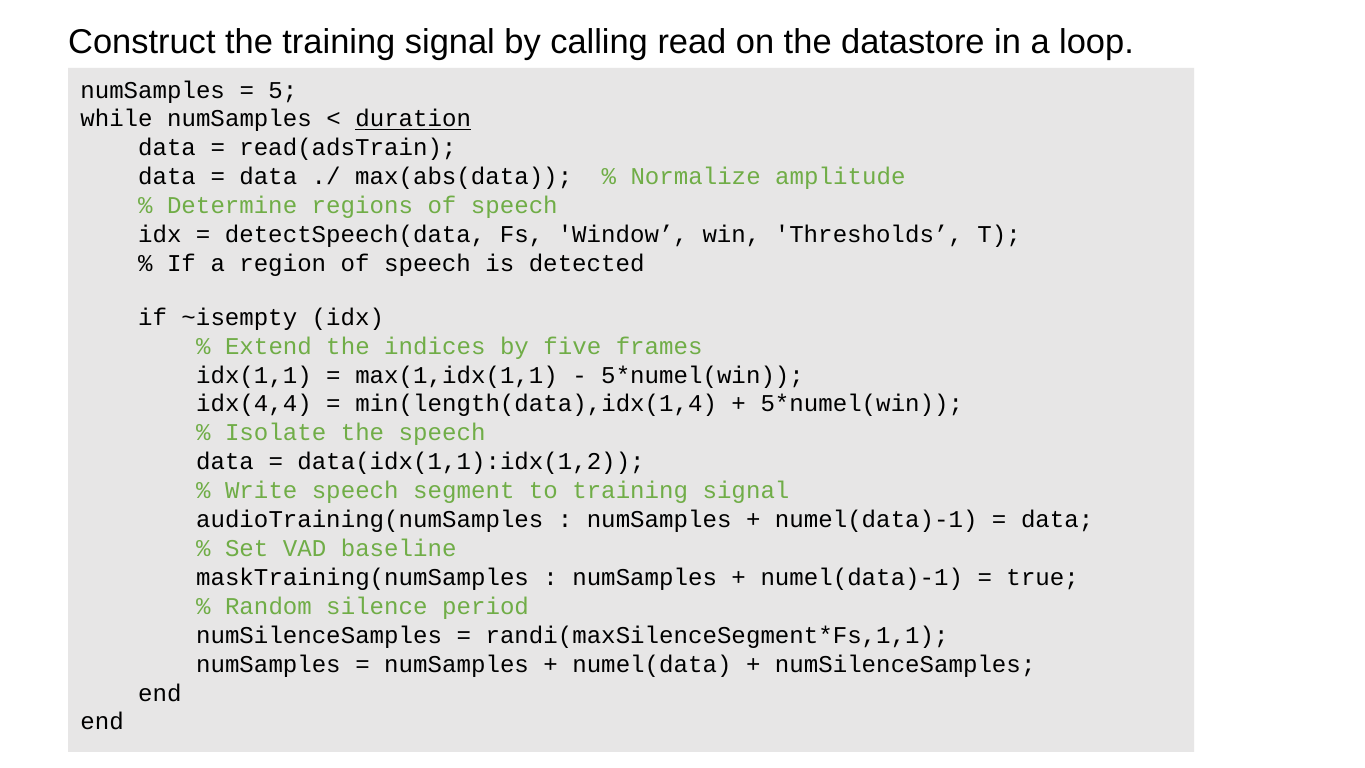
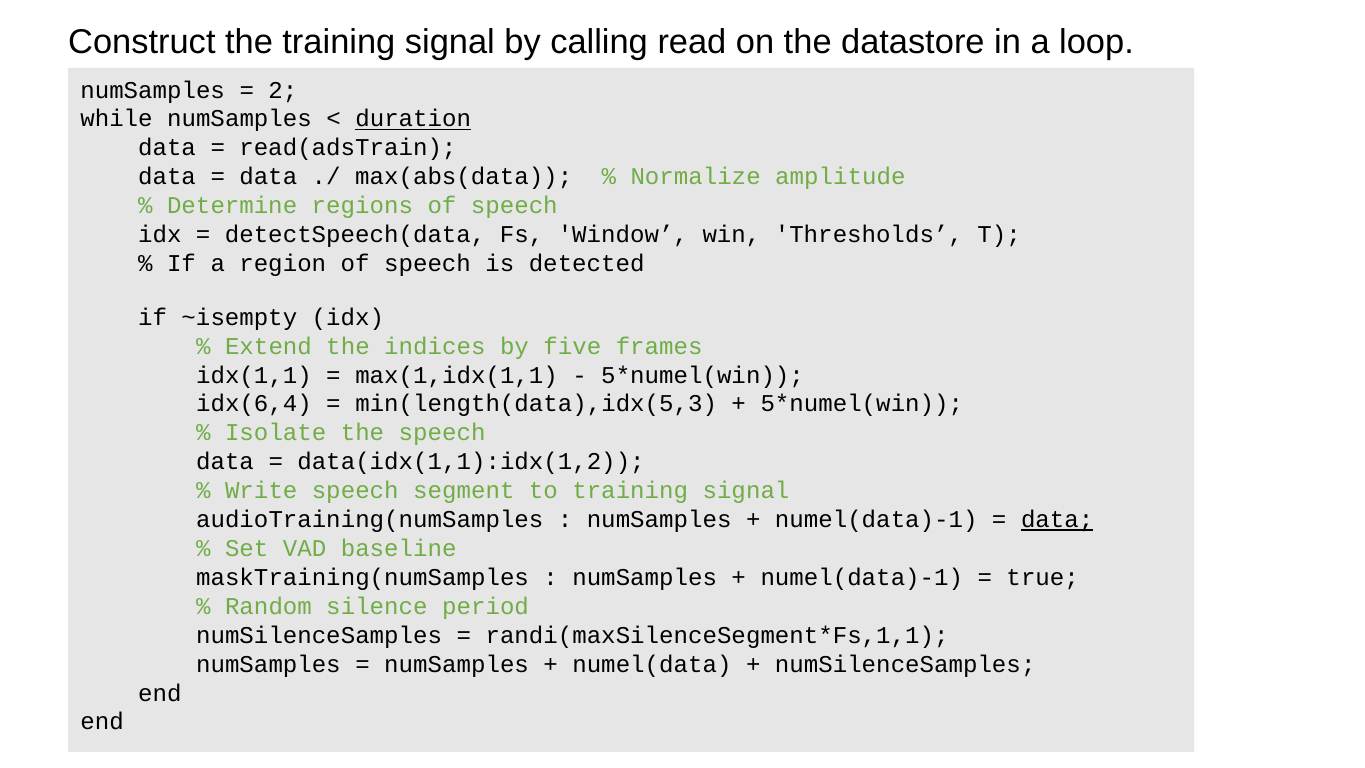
5: 5 -> 2
idx(4,4: idx(4,4 -> idx(6,4
min(length(data),idx(1,4: min(length(data),idx(1,4 -> min(length(data),idx(5,3
data at (1057, 520) underline: none -> present
